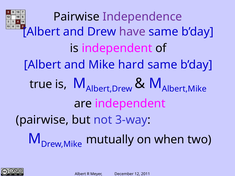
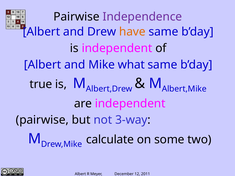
have colour: purple -> orange
hard: hard -> what
mutually: mutually -> calculate
when: when -> some
